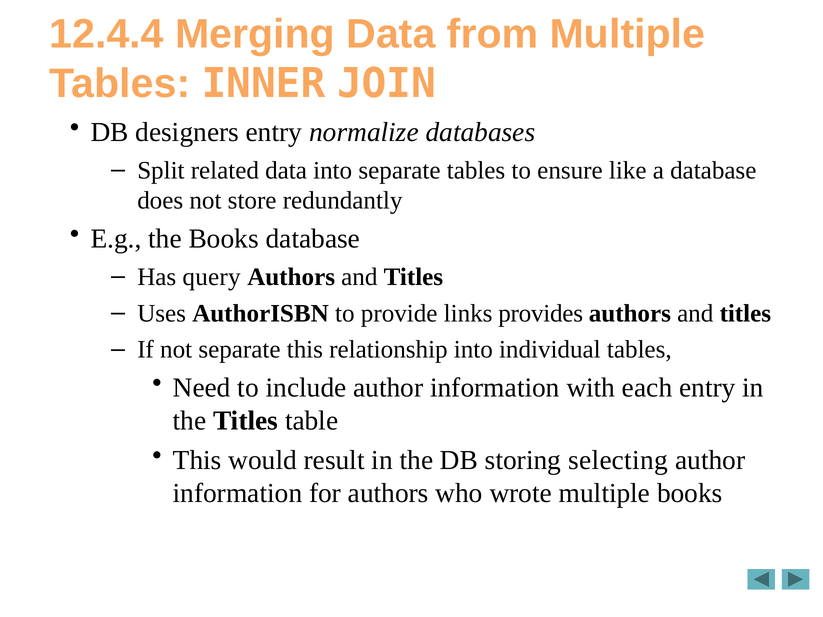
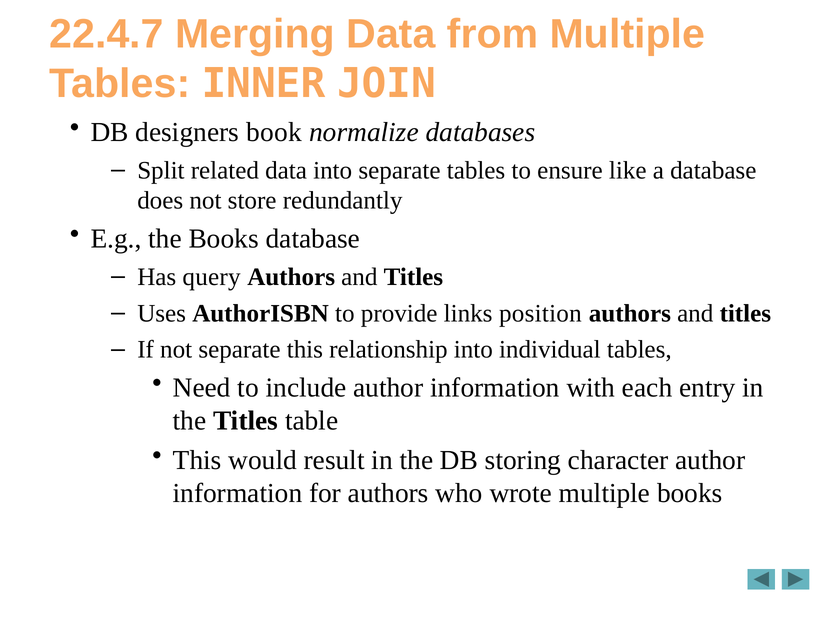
12.4.4: 12.4.4 -> 22.4.7
designers entry: entry -> book
provides: provides -> position
selecting: selecting -> character
